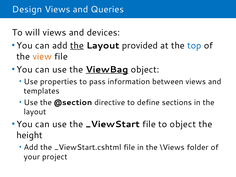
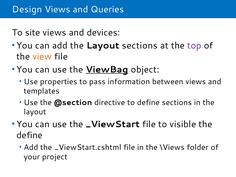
will: will -> site
the at (77, 45) underline: present -> none
Layout provided: provided -> sections
top colour: blue -> purple
to object: object -> visible
height at (29, 135): height -> define
